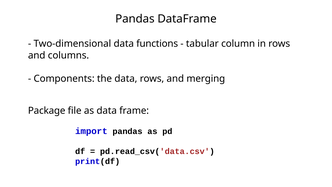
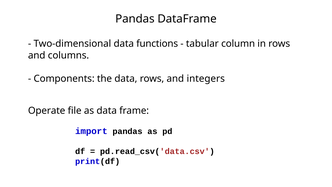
merging: merging -> integers
Package: Package -> Operate
